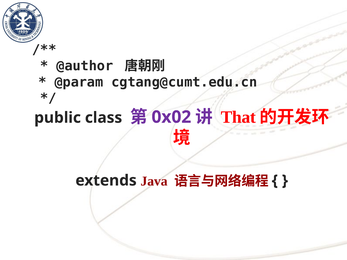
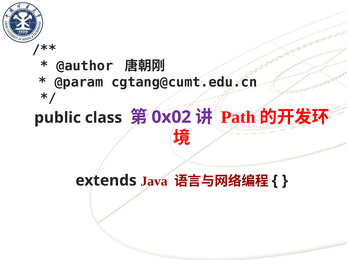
That: That -> Path
